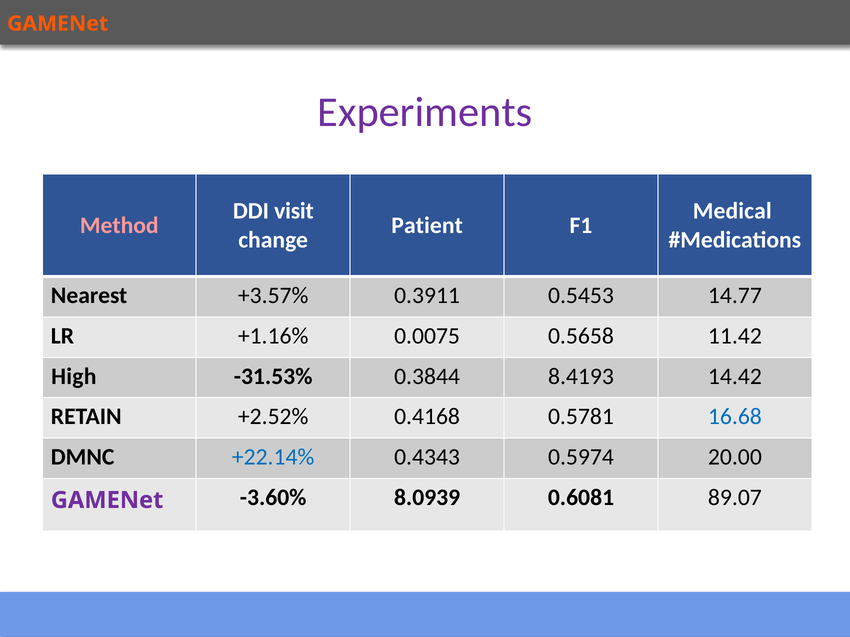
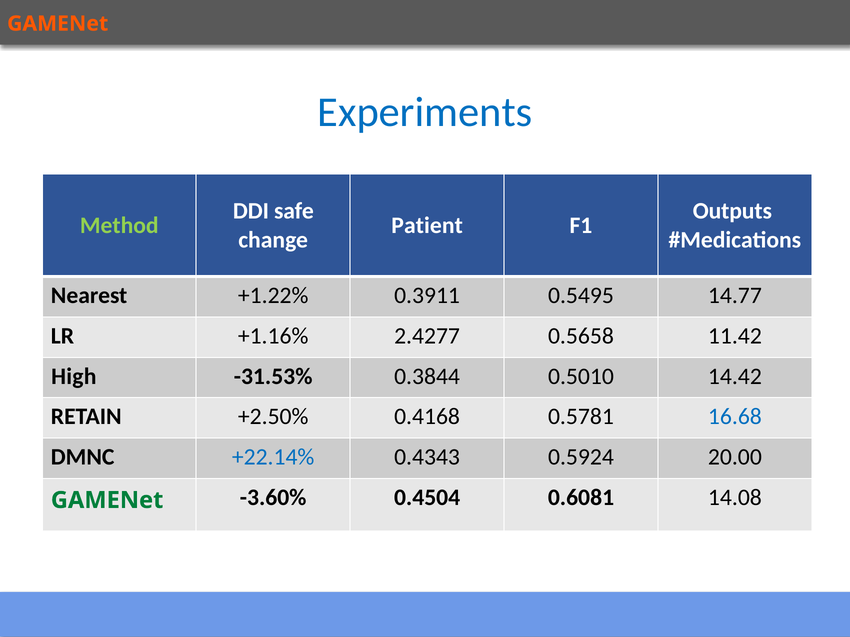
Experiments colour: purple -> blue
visit: visit -> safe
Medical: Medical -> Outputs
Method colour: pink -> light green
+3.57%: +3.57% -> +1.22%
0.5453: 0.5453 -> 0.5495
0.0075: 0.0075 -> 2.4277
8.4193: 8.4193 -> 0.5010
+2.52%: +2.52% -> +2.50%
0.5974: 0.5974 -> 0.5924
GAMENet at (107, 501) colour: purple -> green
8.0939: 8.0939 -> 0.4504
89.07: 89.07 -> 14.08
